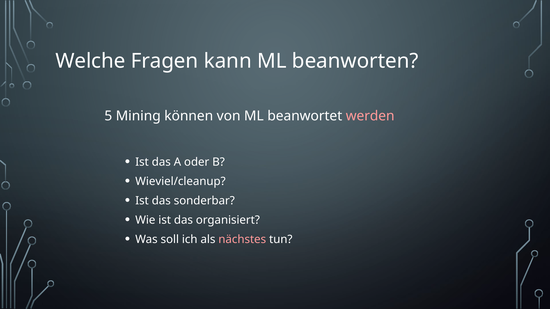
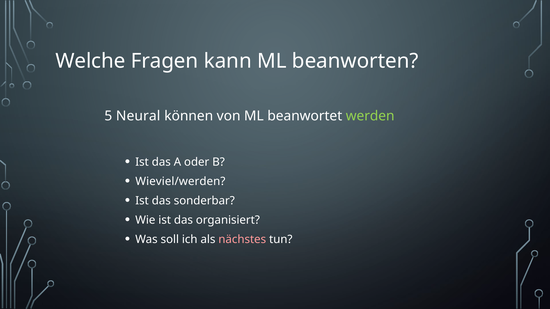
Mining: Mining -> Neural
werden colour: pink -> light green
Wieviel/cleanup: Wieviel/cleanup -> Wieviel/werden
